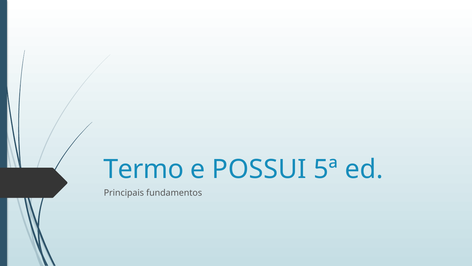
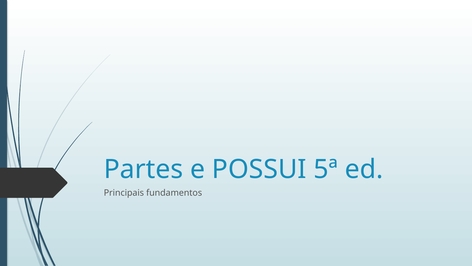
Termo: Termo -> Partes
